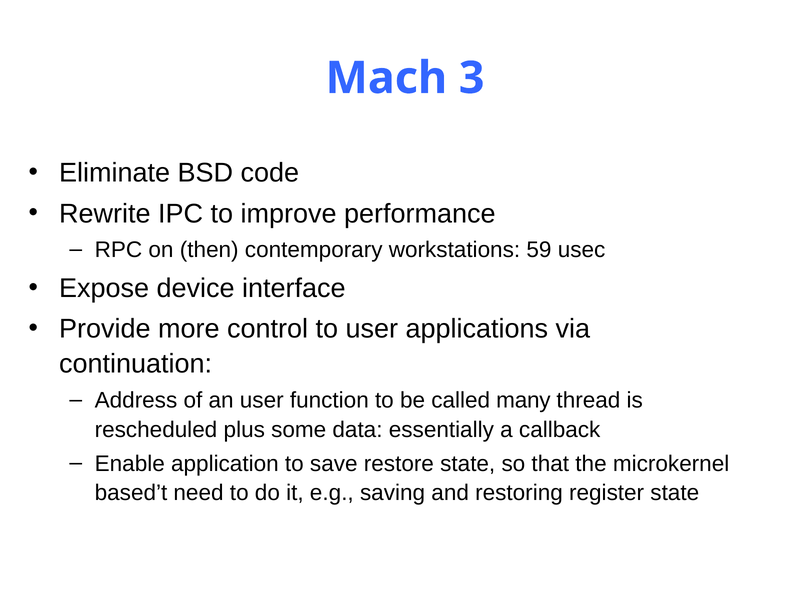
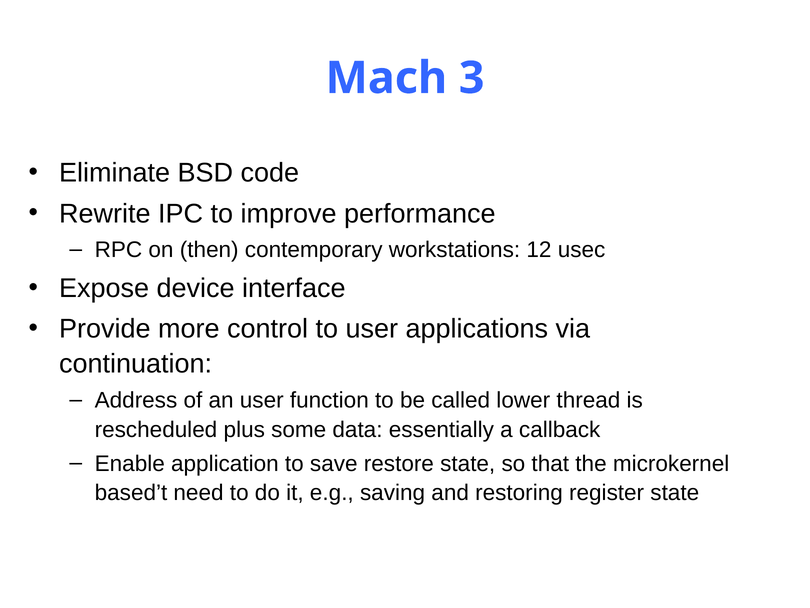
59: 59 -> 12
many: many -> lower
